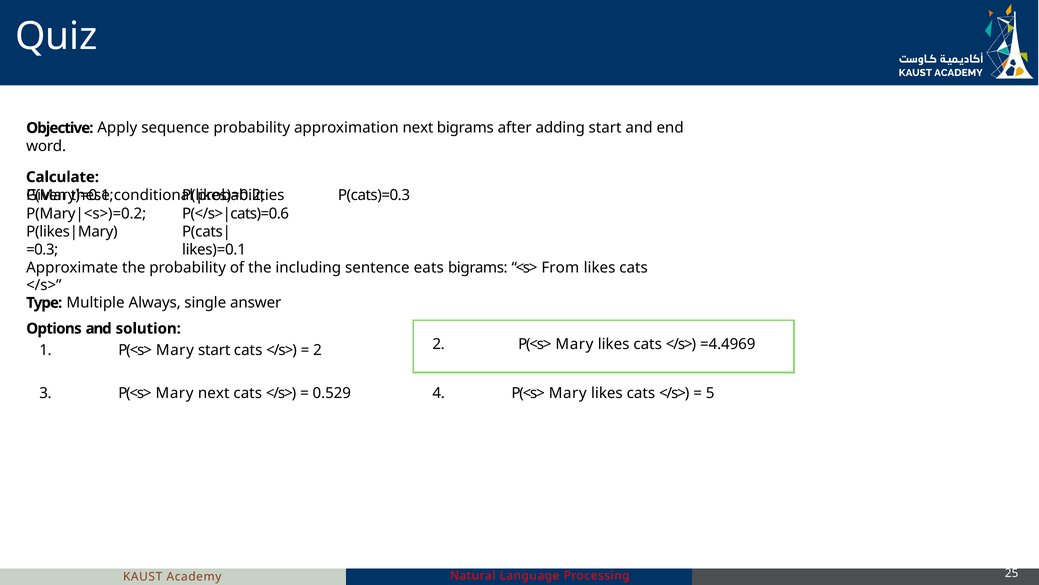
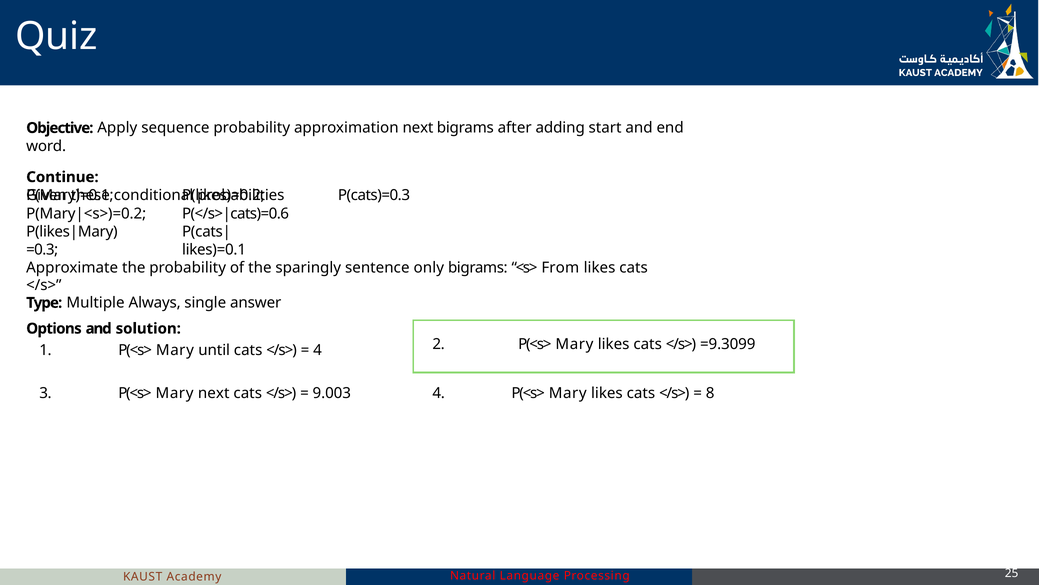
Calculate: Calculate -> Continue
including: including -> sparingly
eats: eats -> only
=4.4969: =4.4969 -> =9.3099
Mary start: start -> until
2 at (318, 350): 2 -> 4
0.529: 0.529 -> 9.003
5: 5 -> 8
